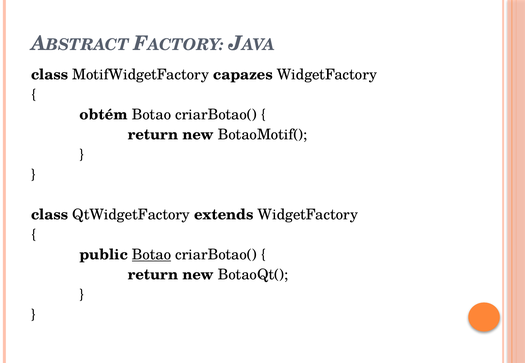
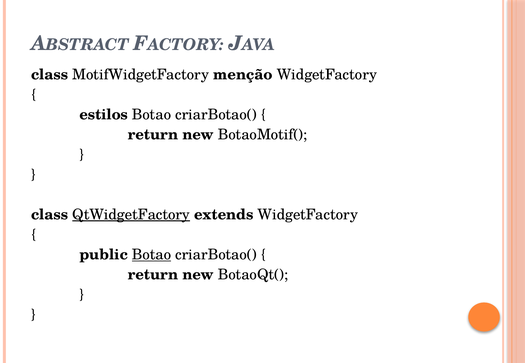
capazes: capazes -> menção
obtém: obtém -> estilos
QtWidgetFactory underline: none -> present
